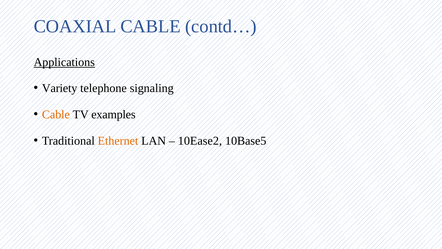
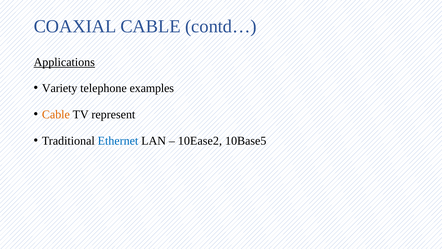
signaling: signaling -> examples
examples: examples -> represent
Ethernet colour: orange -> blue
